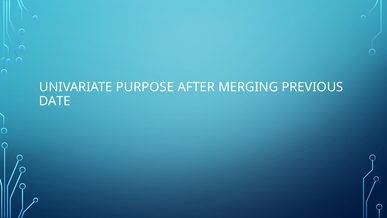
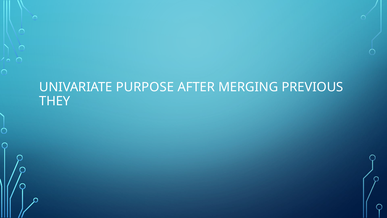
DATE: DATE -> THEY
